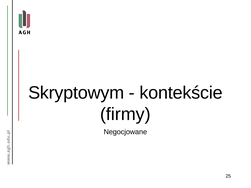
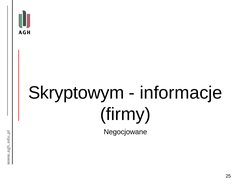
kontekście: kontekście -> informacje
